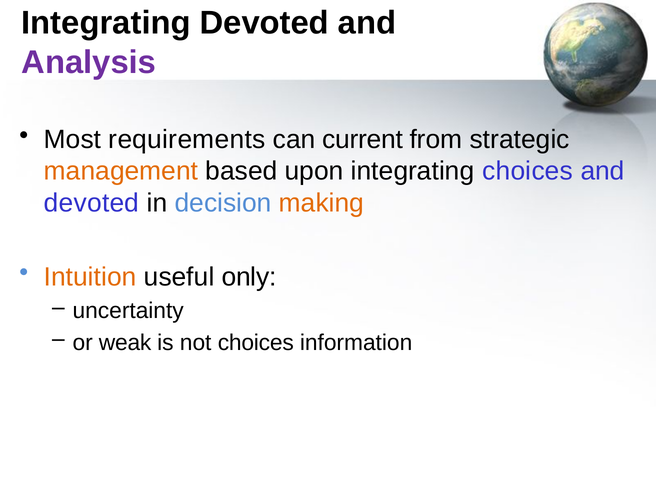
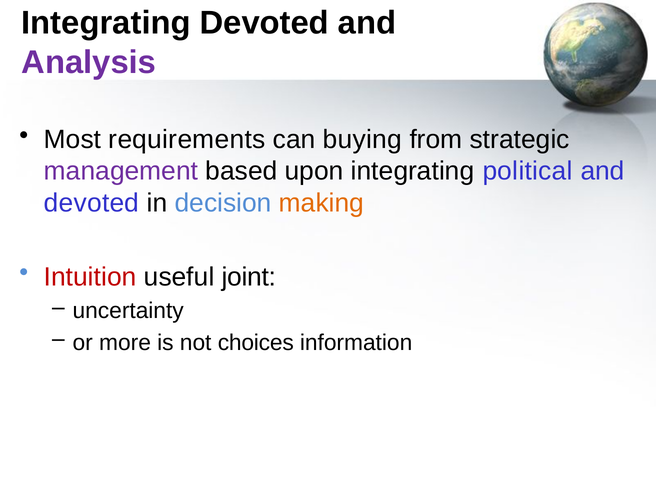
current: current -> buying
management colour: orange -> purple
integrating choices: choices -> political
Intuition colour: orange -> red
only: only -> joint
weak: weak -> more
